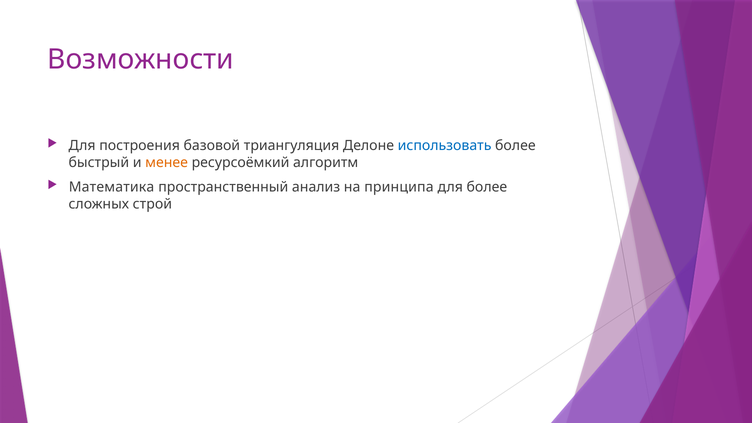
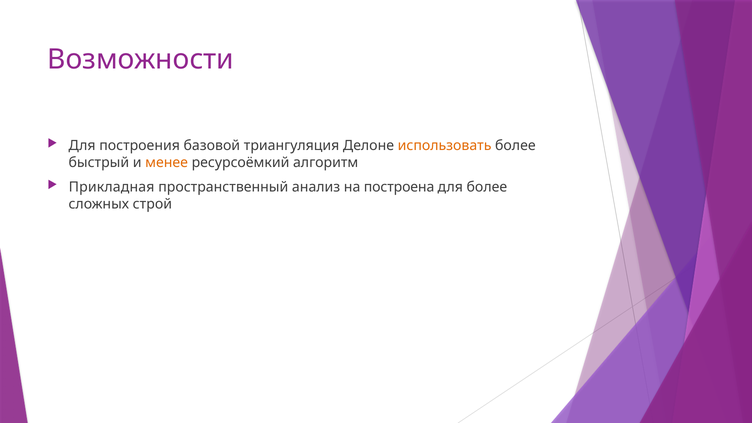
использовать colour: blue -> orange
Математика: Математика -> Прикладная
принципа: принципа -> построена
